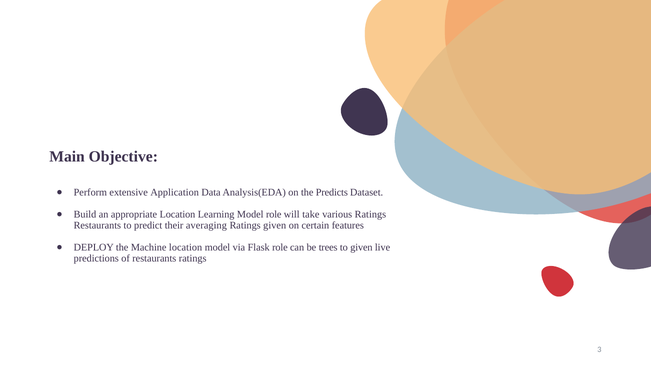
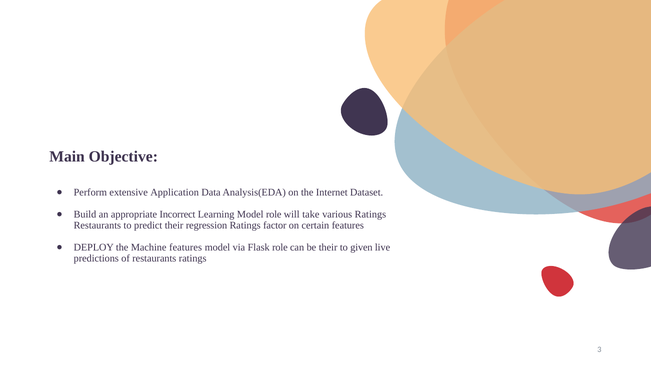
Predicts: Predicts -> Internet
appropriate Location: Location -> Incorrect
averaging: averaging -> regression
Ratings given: given -> factor
Machine location: location -> features
be trees: trees -> their
